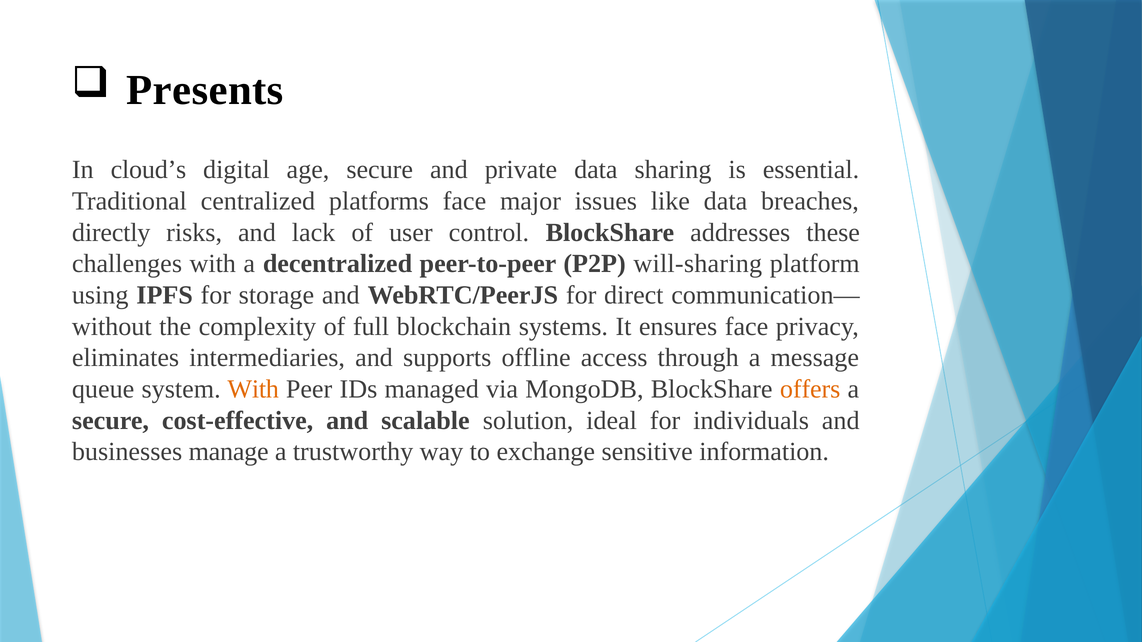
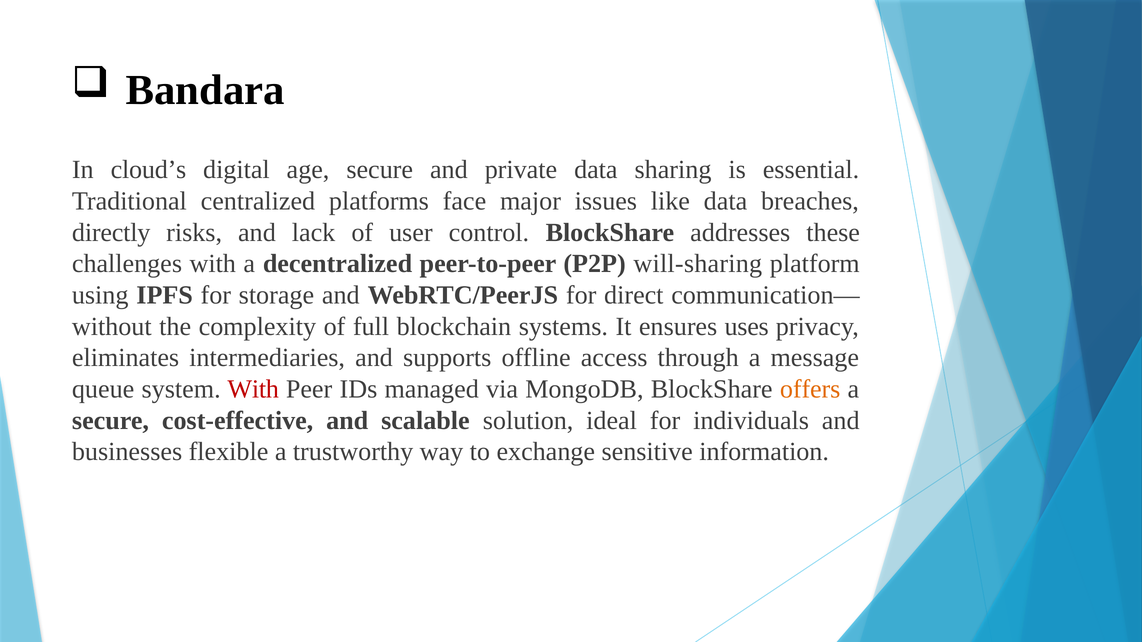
Presents: Presents -> Bandara
ensures face: face -> uses
With at (253, 389) colour: orange -> red
manage: manage -> flexible
